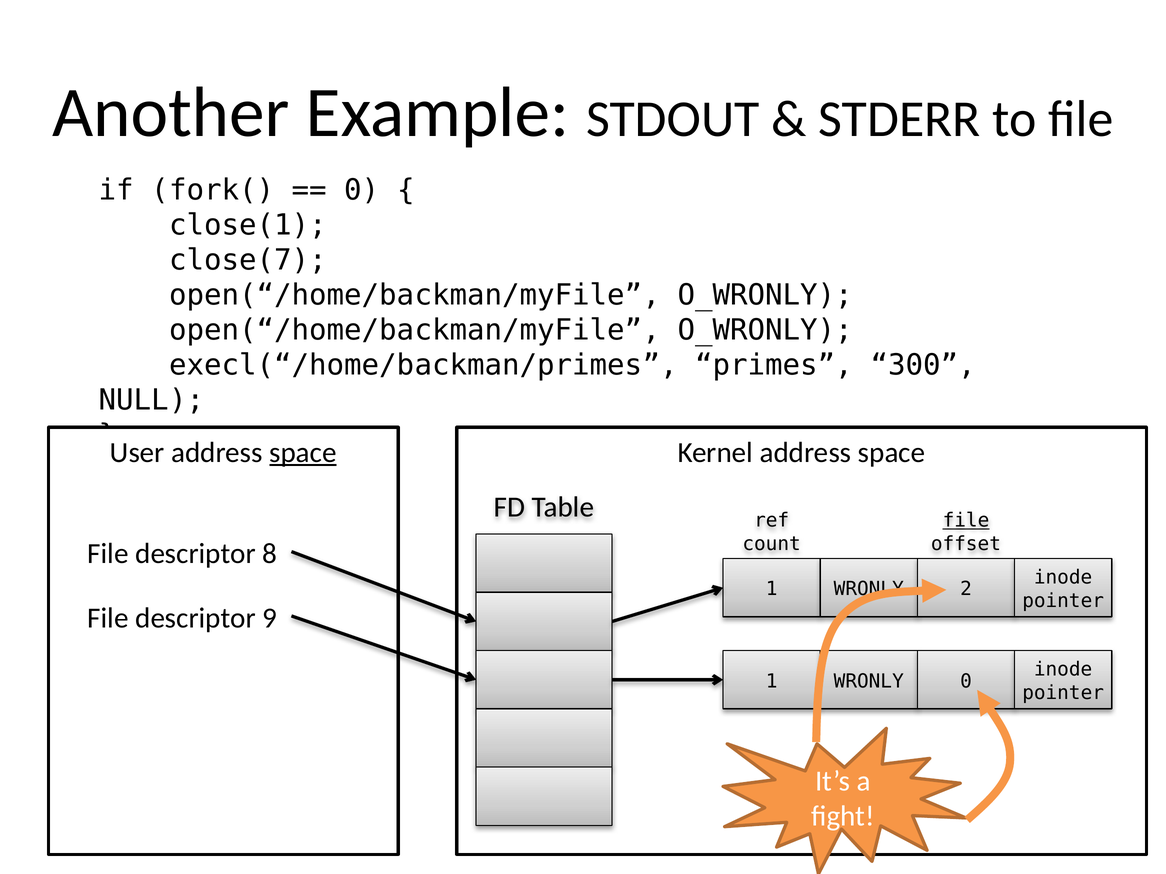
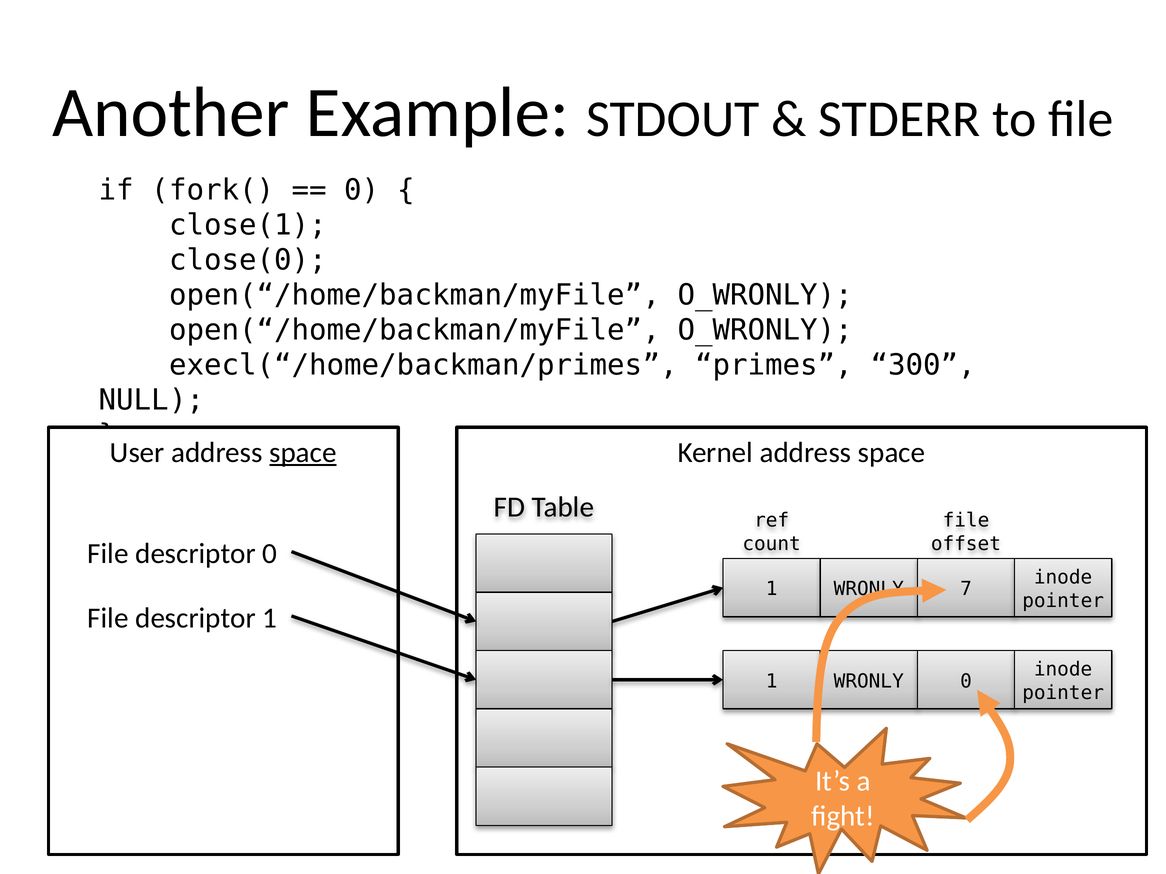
close(7: close(7 -> close(0
file at (966, 521) underline: present -> none
descriptor 8: 8 -> 0
2: 2 -> 7
descriptor 9: 9 -> 1
